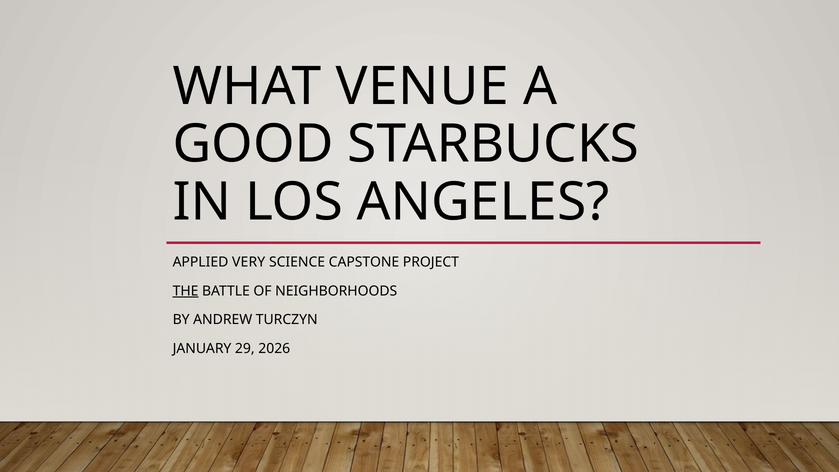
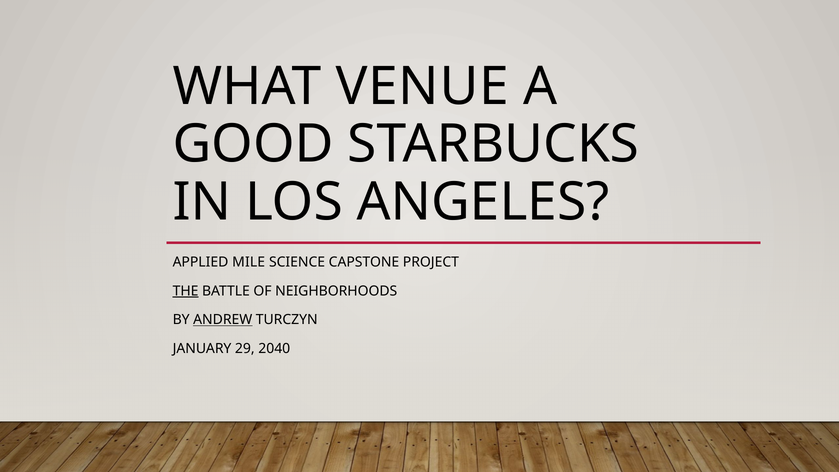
VERY: VERY -> MILE
ANDREW underline: none -> present
2026: 2026 -> 2040
